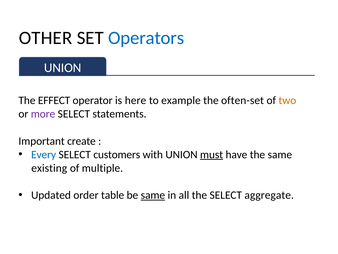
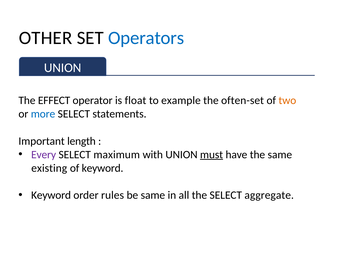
here: here -> float
more colour: purple -> blue
create: create -> length
Every colour: blue -> purple
customers: customers -> maximum
of multiple: multiple -> keyword
Updated at (51, 195): Updated -> Keyword
table: table -> rules
same at (153, 195) underline: present -> none
